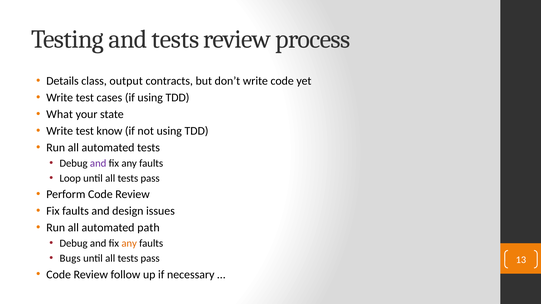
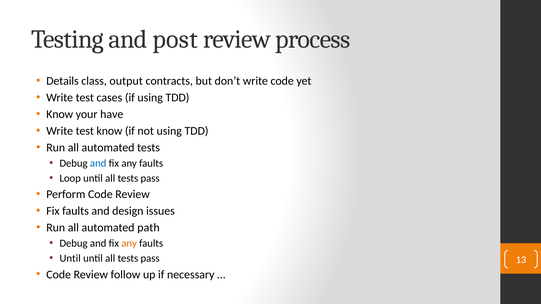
and tests: tests -> post
What at (60, 114): What -> Know
state: state -> have
and at (98, 163) colour: purple -> blue
Bugs at (70, 259): Bugs -> Until
